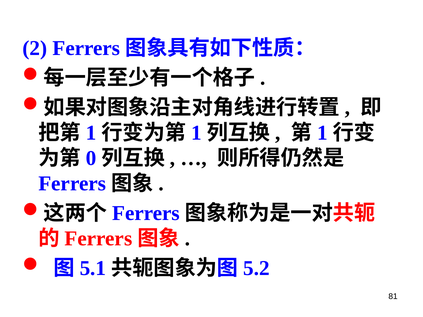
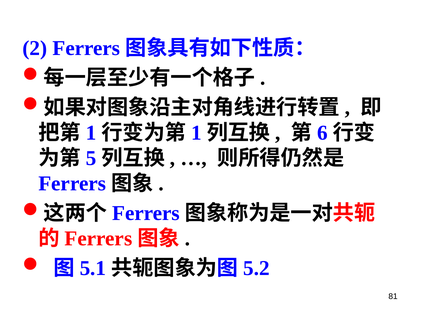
1 at (322, 133): 1 -> 6
0: 0 -> 5
